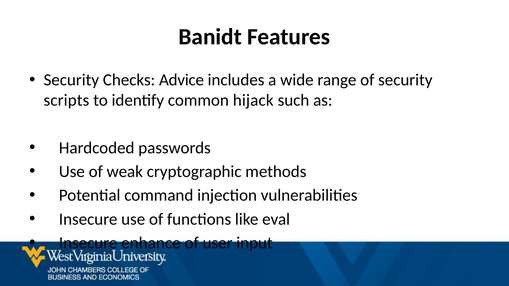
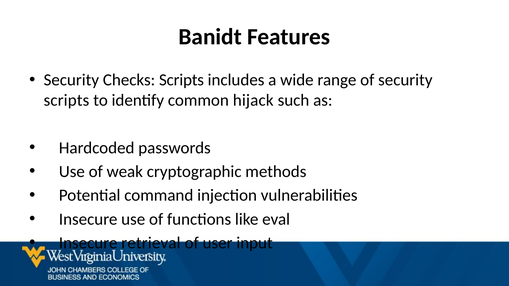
Checks Advice: Advice -> Scripts
enhance: enhance -> retrieval
